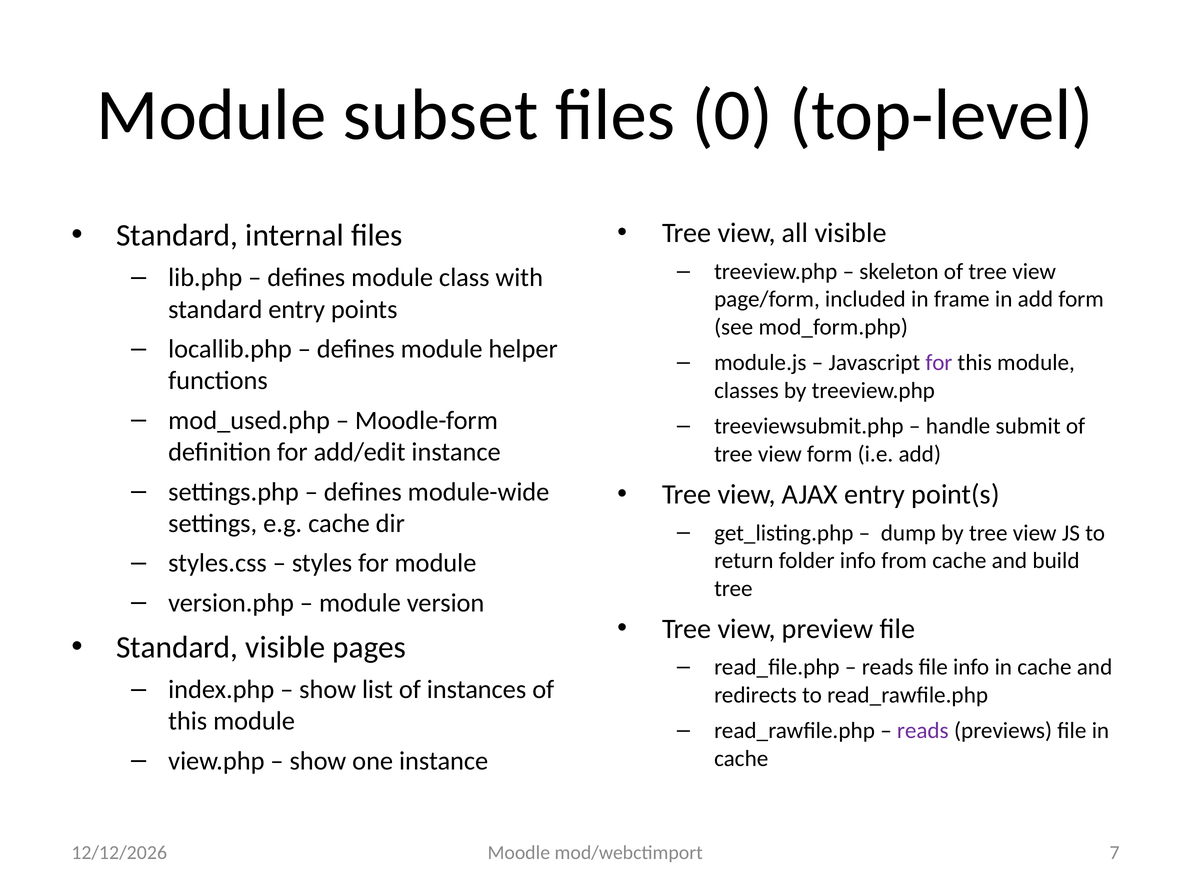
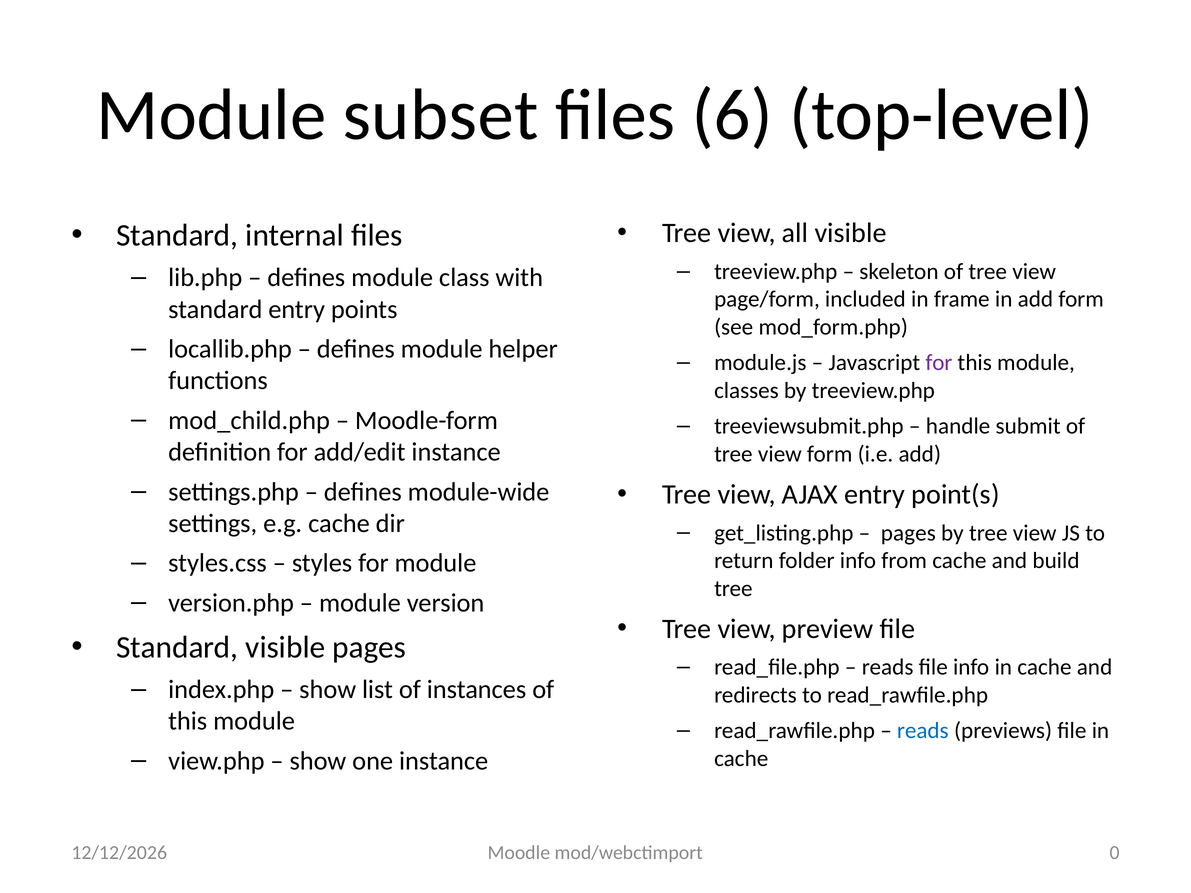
0: 0 -> 6
mod_used.php: mod_used.php -> mod_child.php
dump at (908, 533): dump -> pages
reads at (923, 731) colour: purple -> blue
7: 7 -> 0
